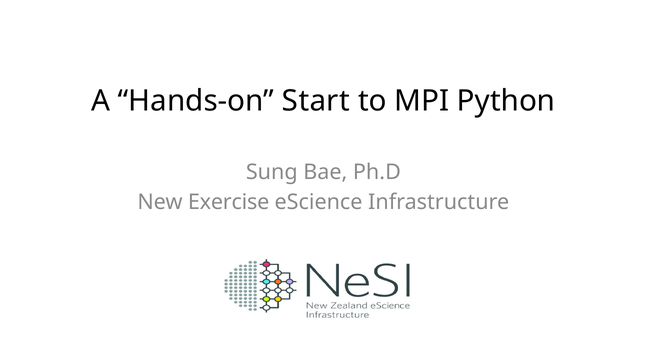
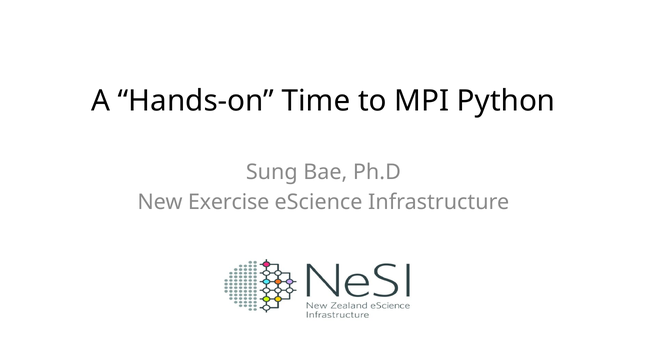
Start: Start -> Time
